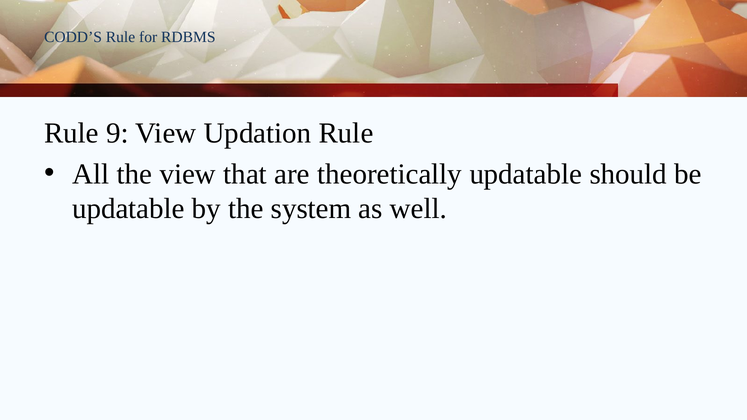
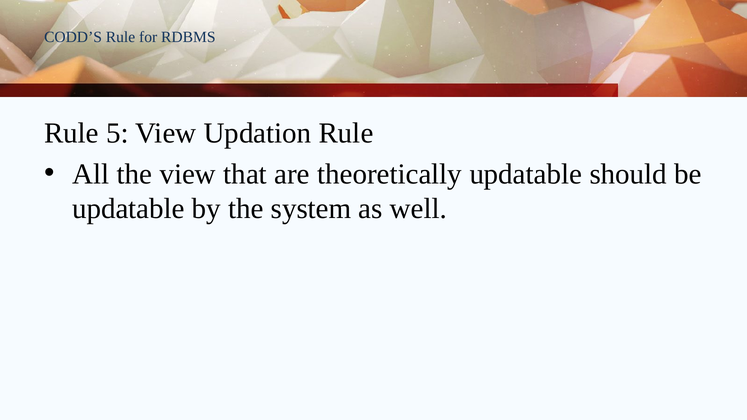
9: 9 -> 5
